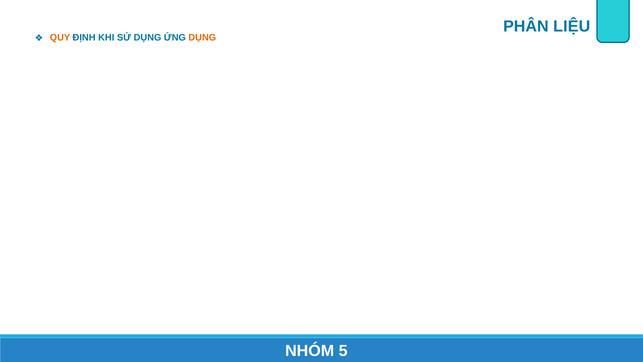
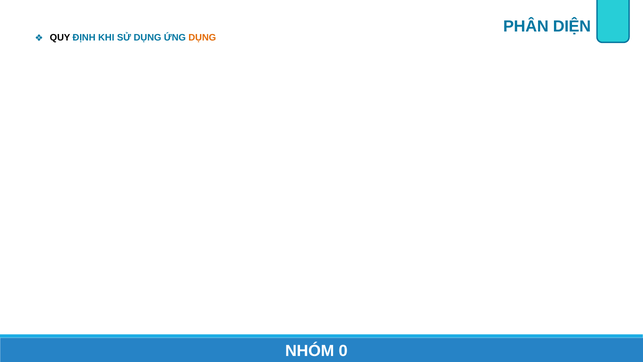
LIỆU: LIỆU -> DIỆN
QUY colour: orange -> black
5: 5 -> 0
